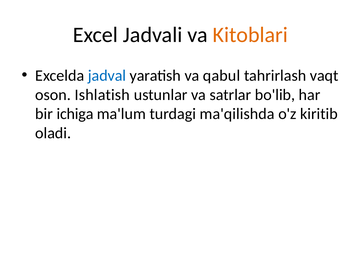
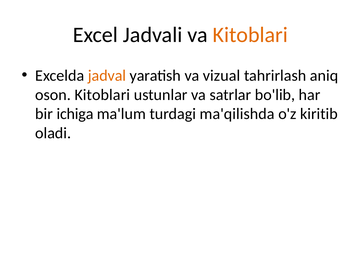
jadval colour: blue -> orange
qabul: qabul -> vizual
vaqt: vaqt -> aniq
oson Ishlatish: Ishlatish -> Kitoblari
